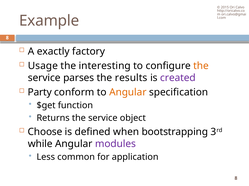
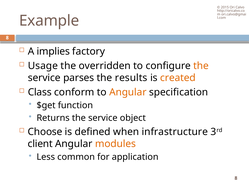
exactly: exactly -> implies
interesting: interesting -> overridden
created colour: purple -> orange
Party: Party -> Class
bootstrapping: bootstrapping -> infrastructure
while: while -> client
modules colour: purple -> orange
